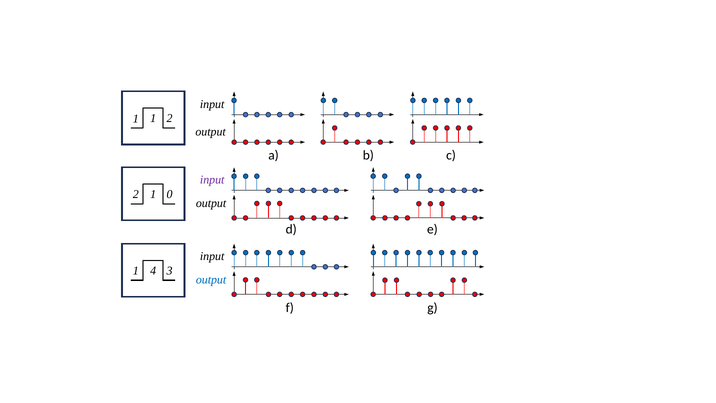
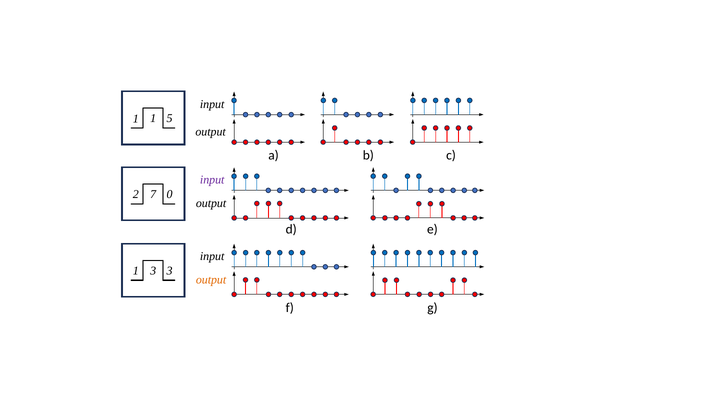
1 2: 2 -> 5
2 1: 1 -> 7
1 4: 4 -> 3
output at (211, 279) colour: blue -> orange
